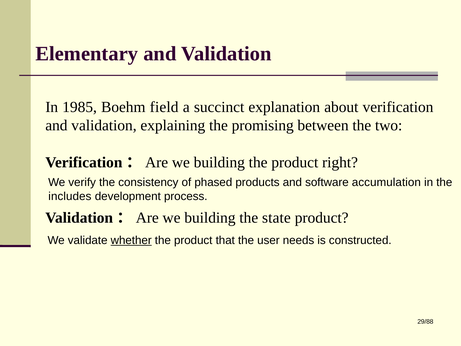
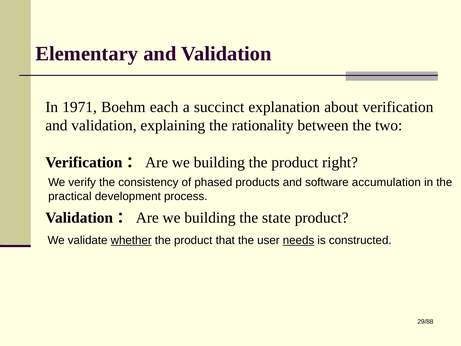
1985: 1985 -> 1971
field: field -> each
promising: promising -> rationality
includes: includes -> practical
needs underline: none -> present
